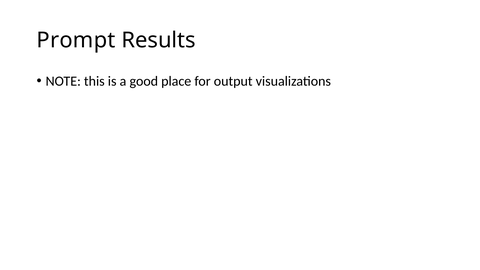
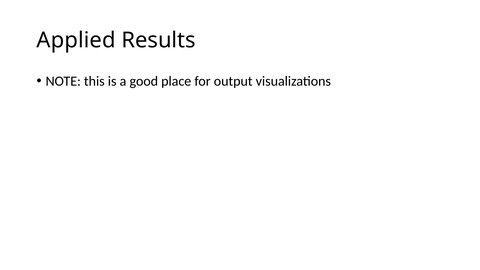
Prompt: Prompt -> Applied
